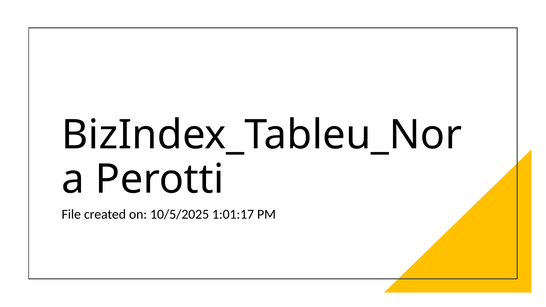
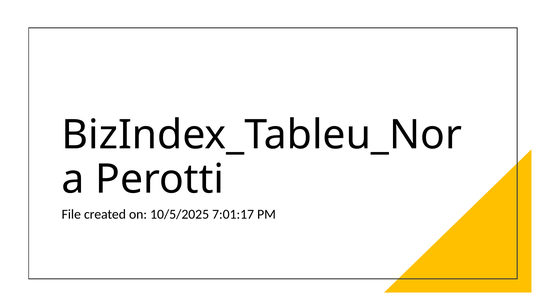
1:01:17: 1:01:17 -> 7:01:17
